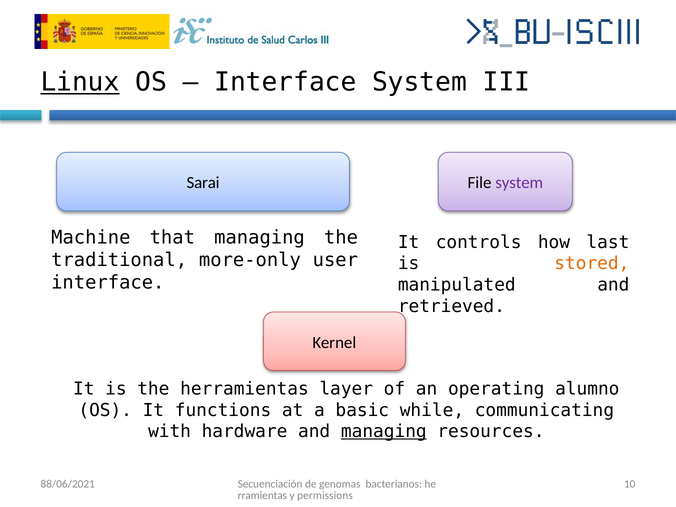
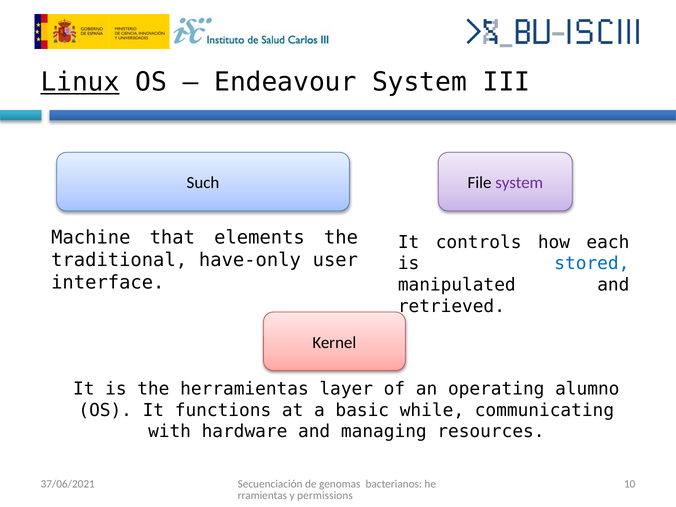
Interface at (285, 82): Interface -> Endeavour
Sarai: Sarai -> Such
that managing: managing -> elements
last: last -> each
more-only: more-only -> have-only
stored colour: orange -> blue
managing at (384, 432) underline: present -> none
88/06/2021: 88/06/2021 -> 37/06/2021
